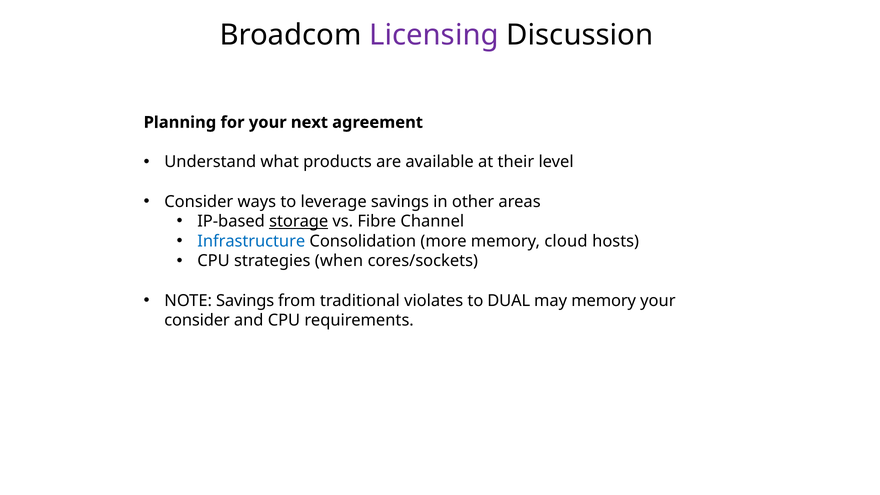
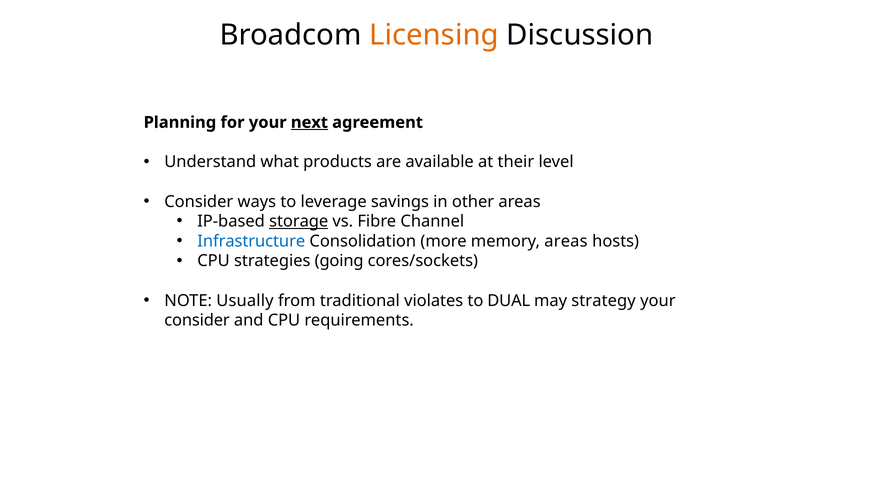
Licensing colour: purple -> orange
next underline: none -> present
memory cloud: cloud -> areas
when: when -> going
NOTE Savings: Savings -> Usually
may memory: memory -> strategy
